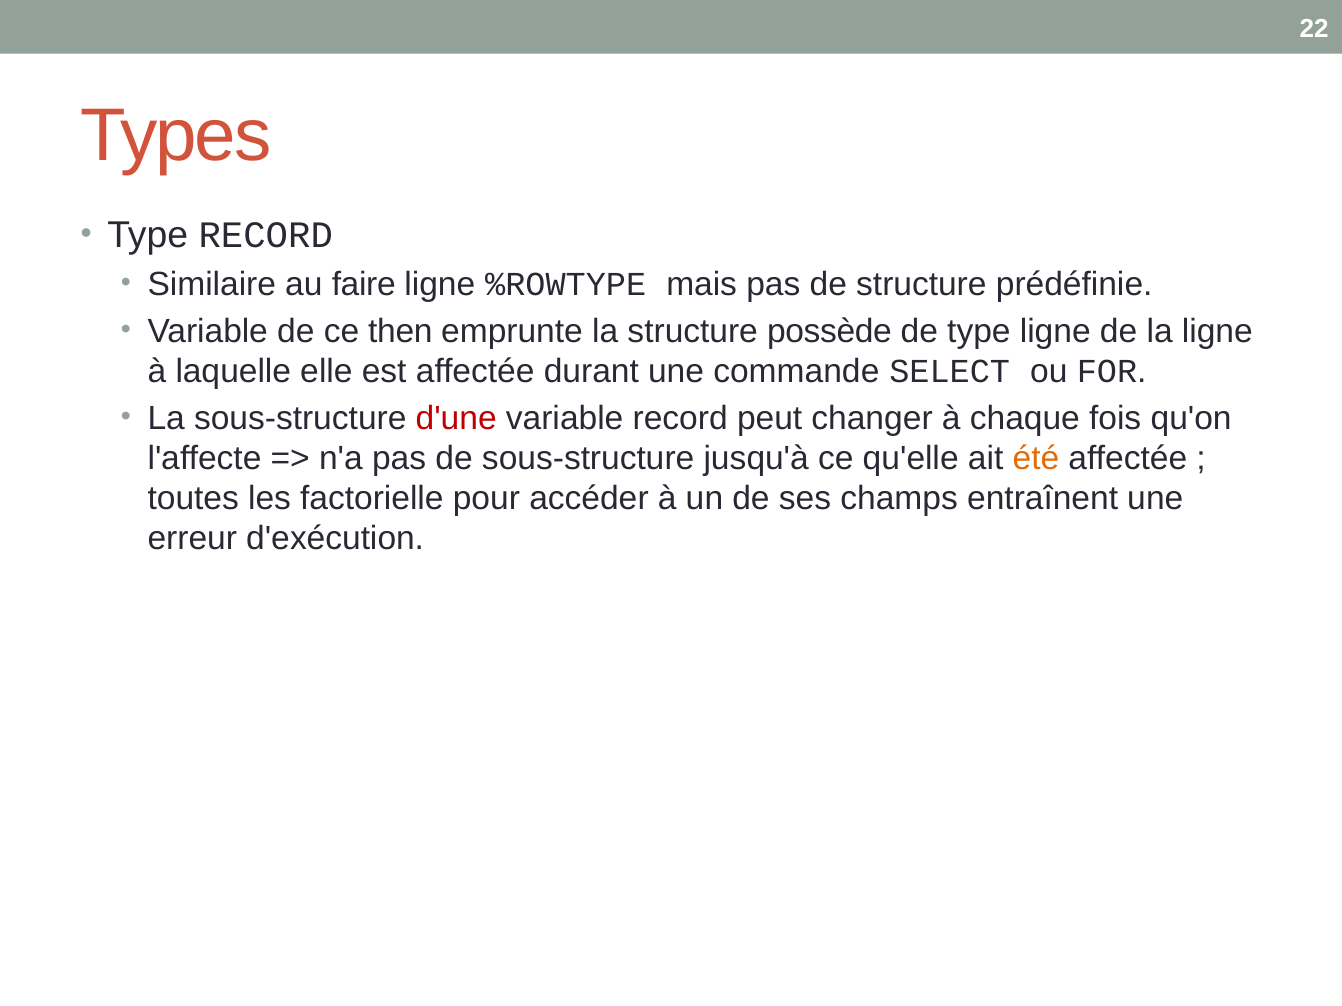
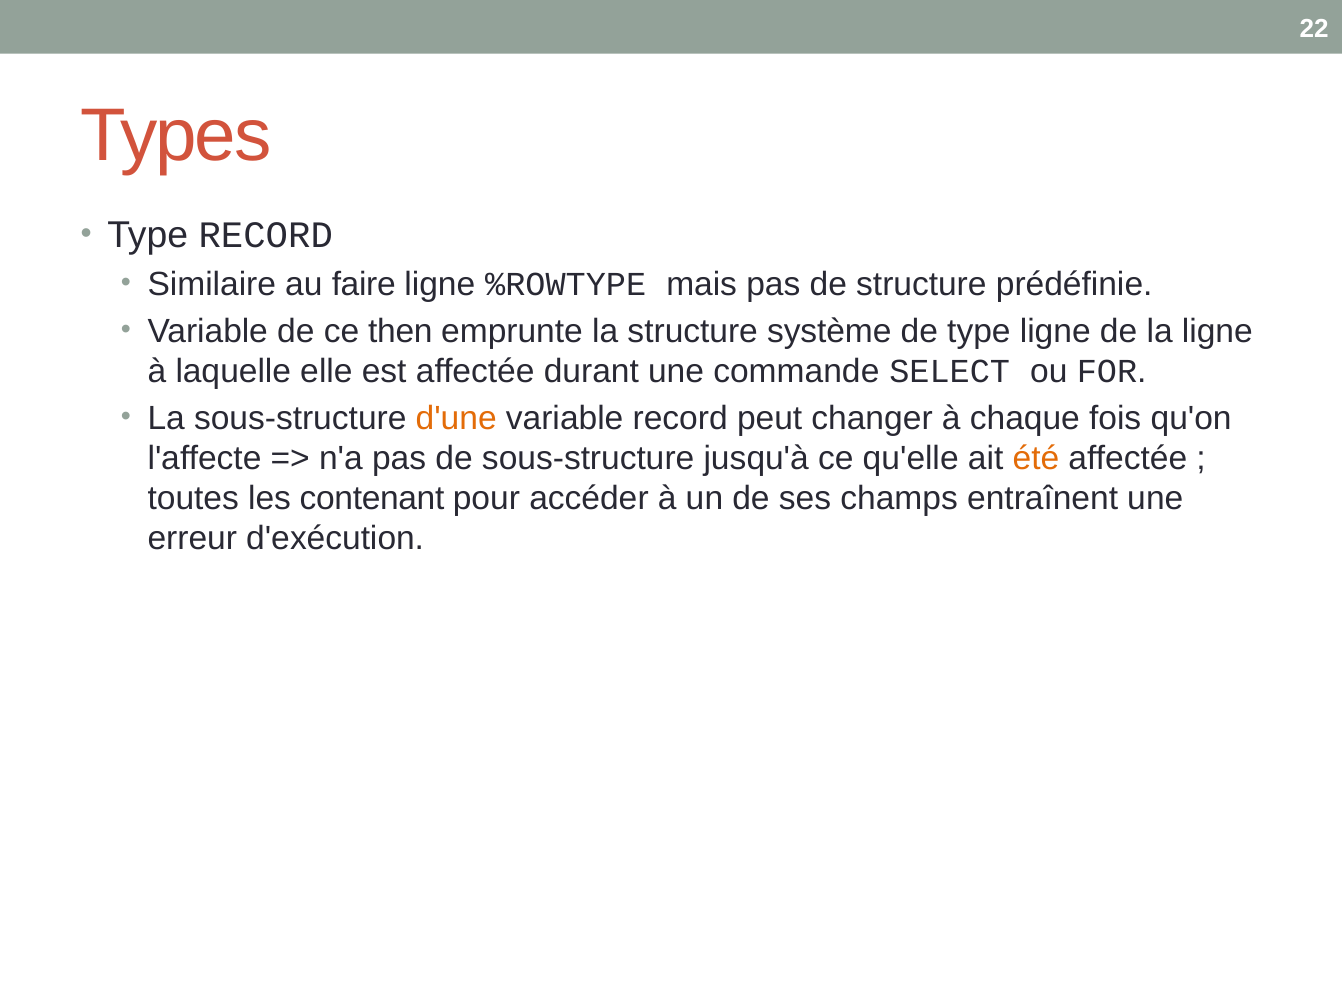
possède: possède -> système
d'une colour: red -> orange
factorielle: factorielle -> contenant
